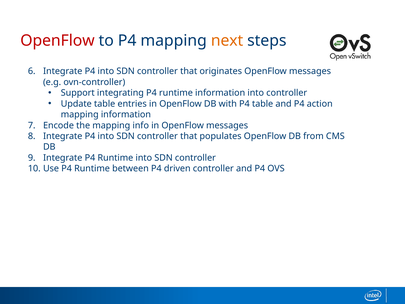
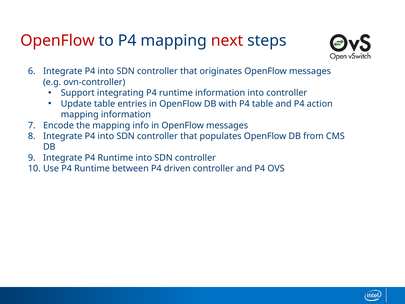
next colour: orange -> red
